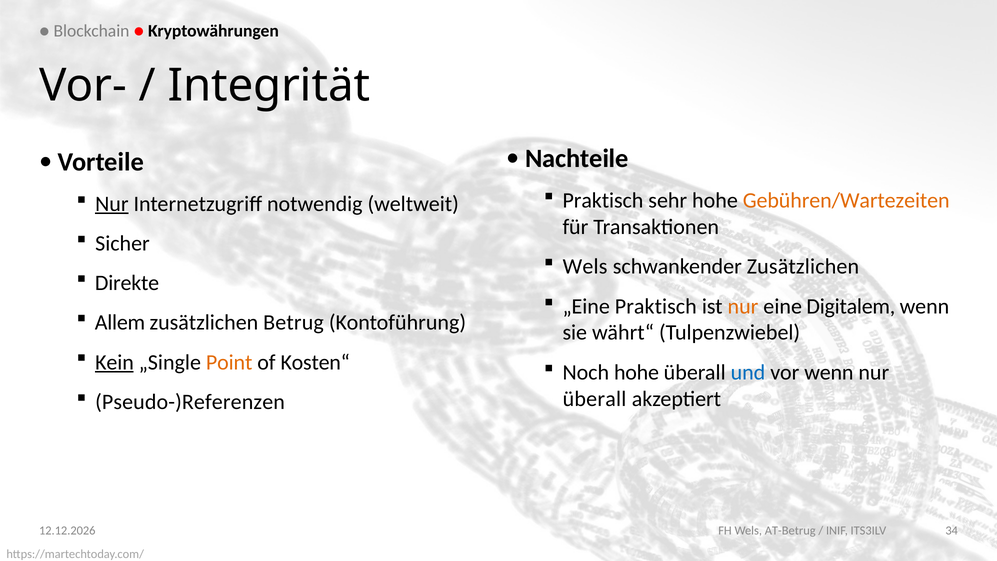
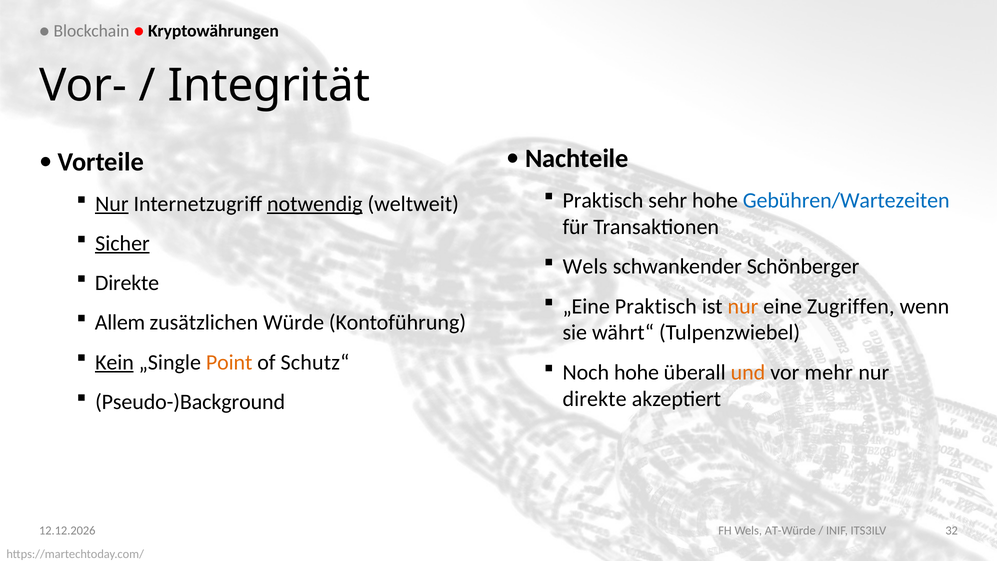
Gebühren/Wartezeiten colour: orange -> blue
notwendig underline: none -> present
Sicher underline: none -> present
schwankender Zusätzlichen: Zusätzlichen -> Schönberger
Digitalem: Digitalem -> Zugriffen
Betrug: Betrug -> Würde
Kosten“: Kosten“ -> Schutz“
und colour: blue -> orange
vor wenn: wenn -> mehr
überall at (595, 399): überall -> direkte
Pseudo-)Referenzen: Pseudo-)Referenzen -> Pseudo-)Background
AT-Betrug: AT-Betrug -> AT-Würde
34: 34 -> 32
